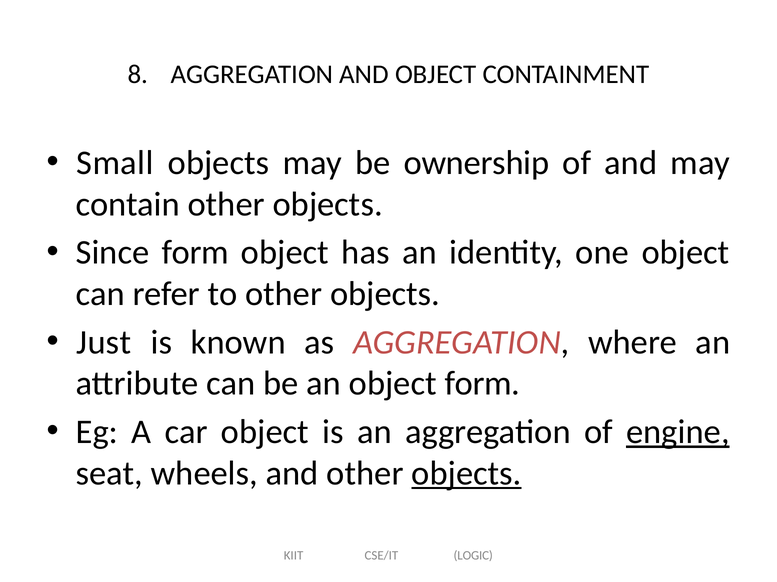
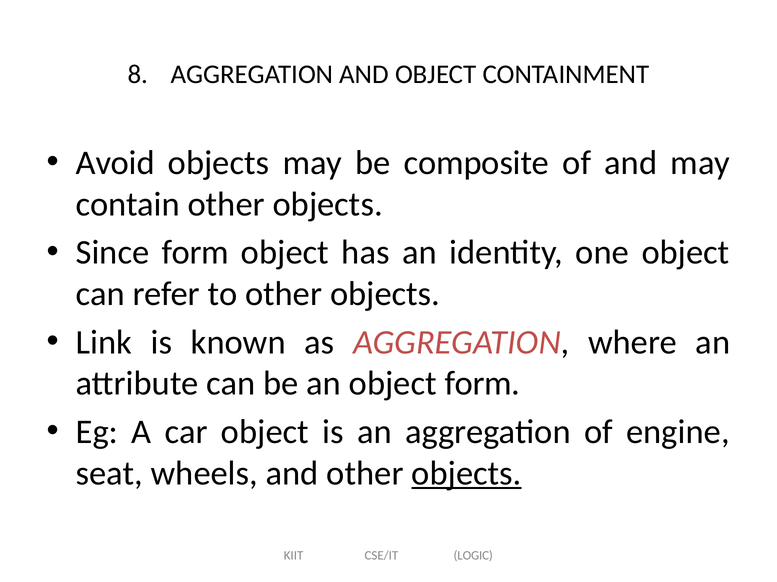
Small: Small -> Avoid
ownership: ownership -> composite
Just: Just -> Link
engine underline: present -> none
